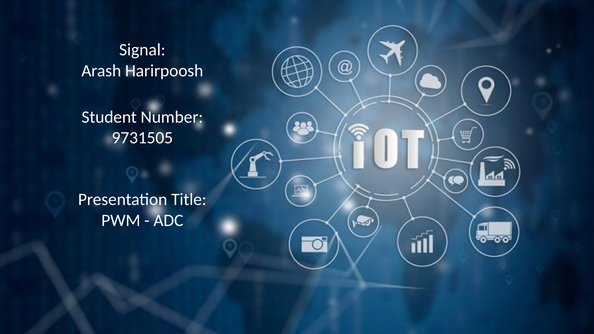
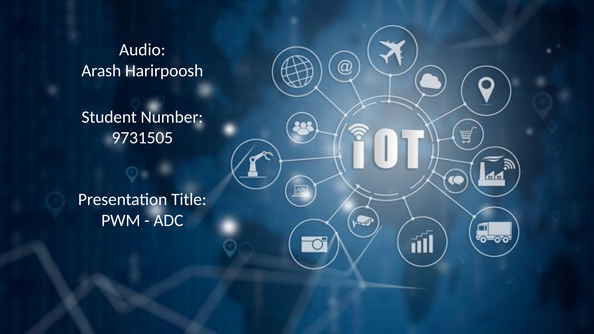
Signal: Signal -> Audio
